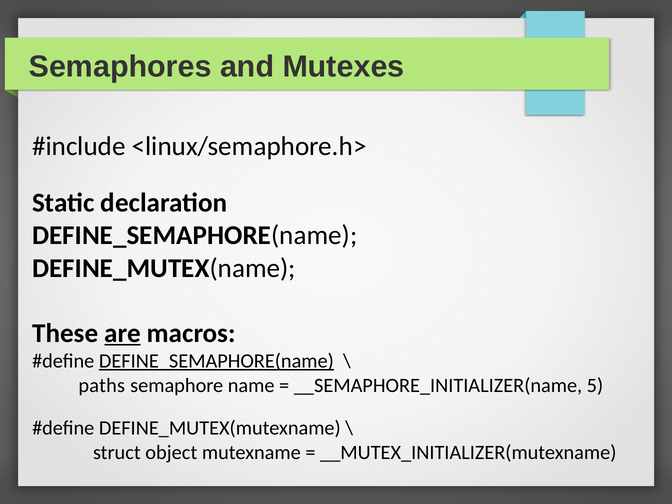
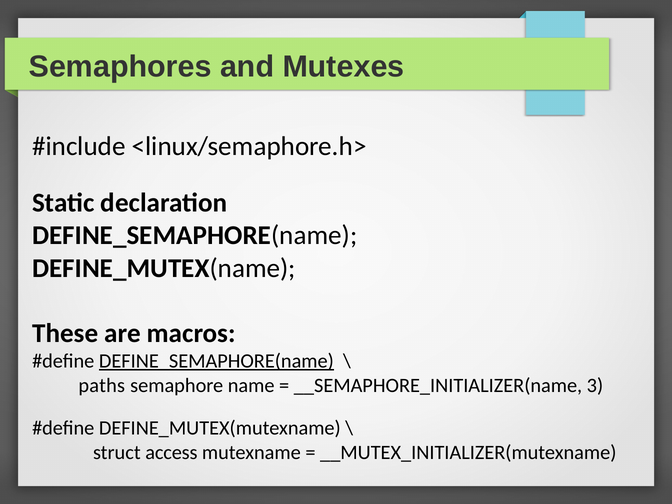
are underline: present -> none
5: 5 -> 3
object: object -> access
